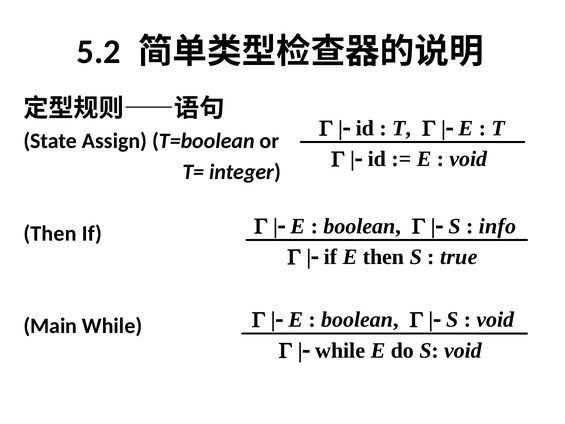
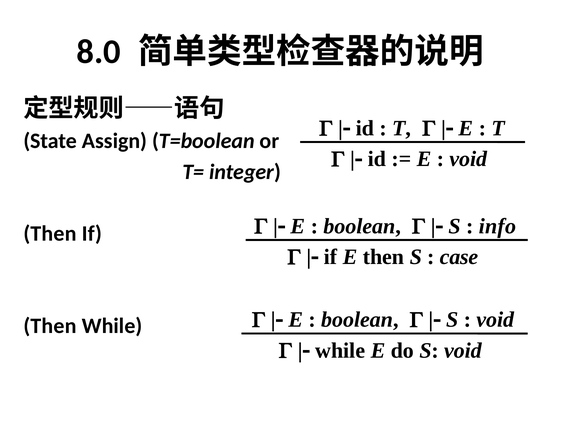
5.2: 5.2 -> 8.0
true: true -> case
Main at (50, 326): Main -> Then
